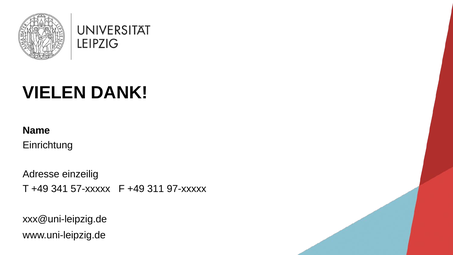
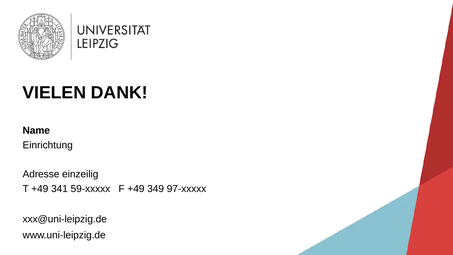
57-xxxxx: 57-xxxxx -> 59-xxxxx
311: 311 -> 349
